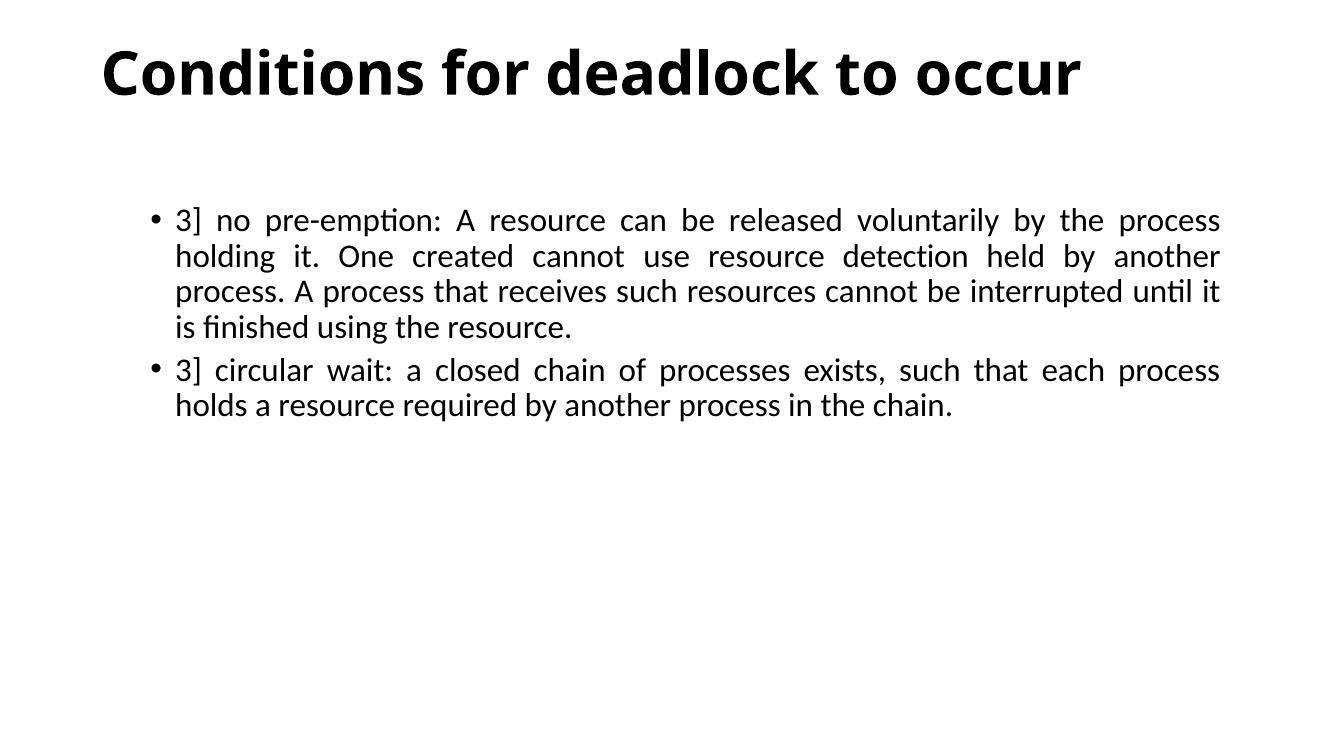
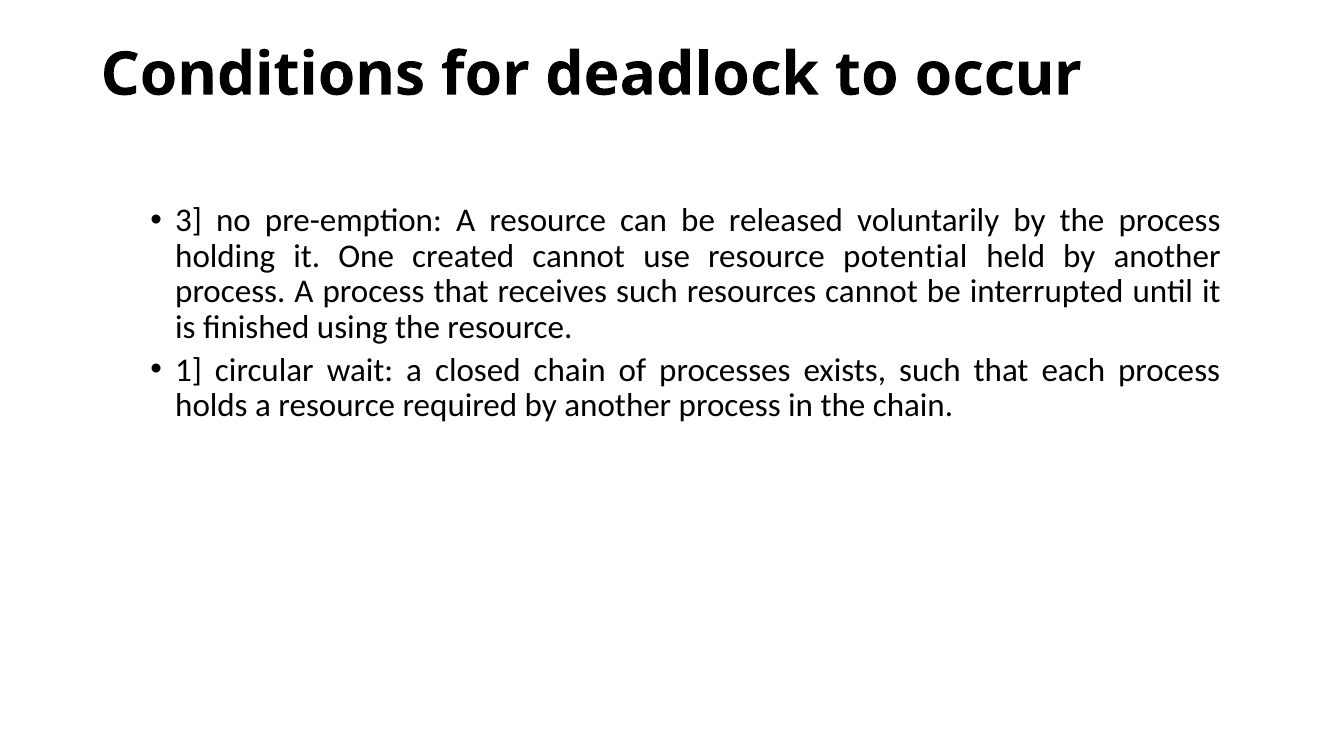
detection: detection -> potential
3 at (189, 370): 3 -> 1
